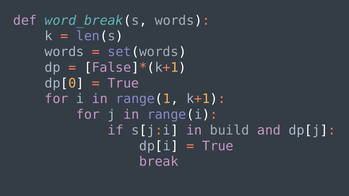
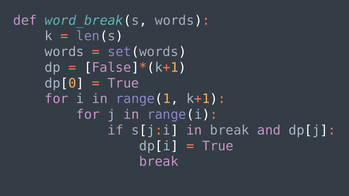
in build: build -> break
